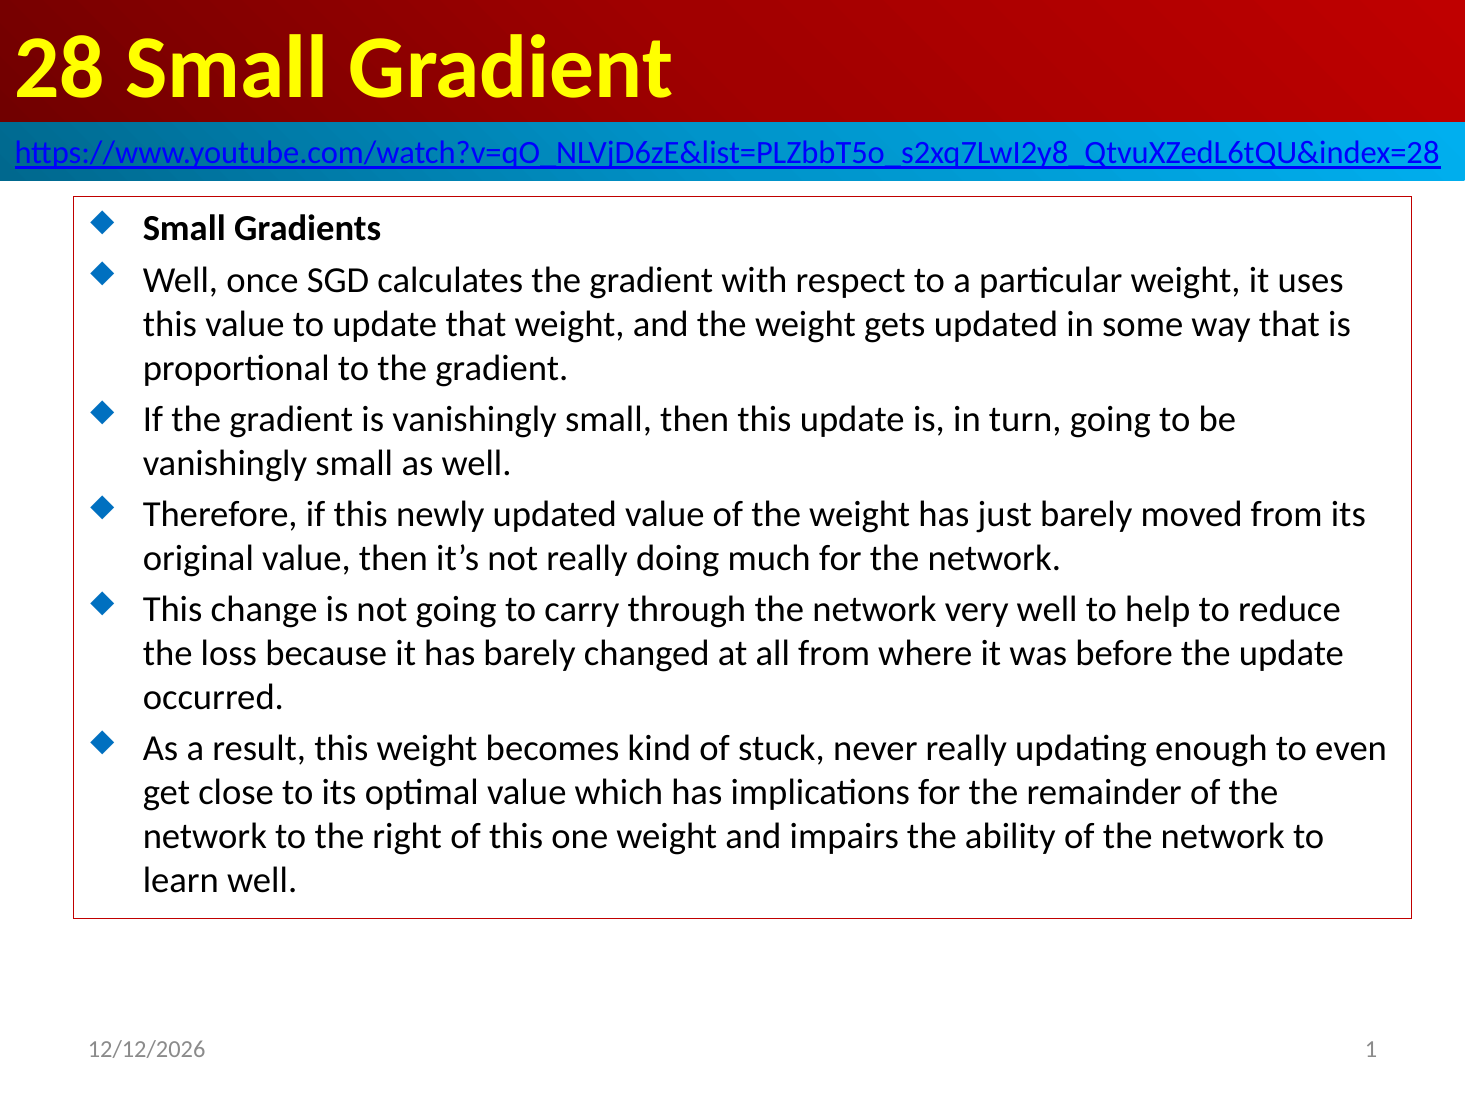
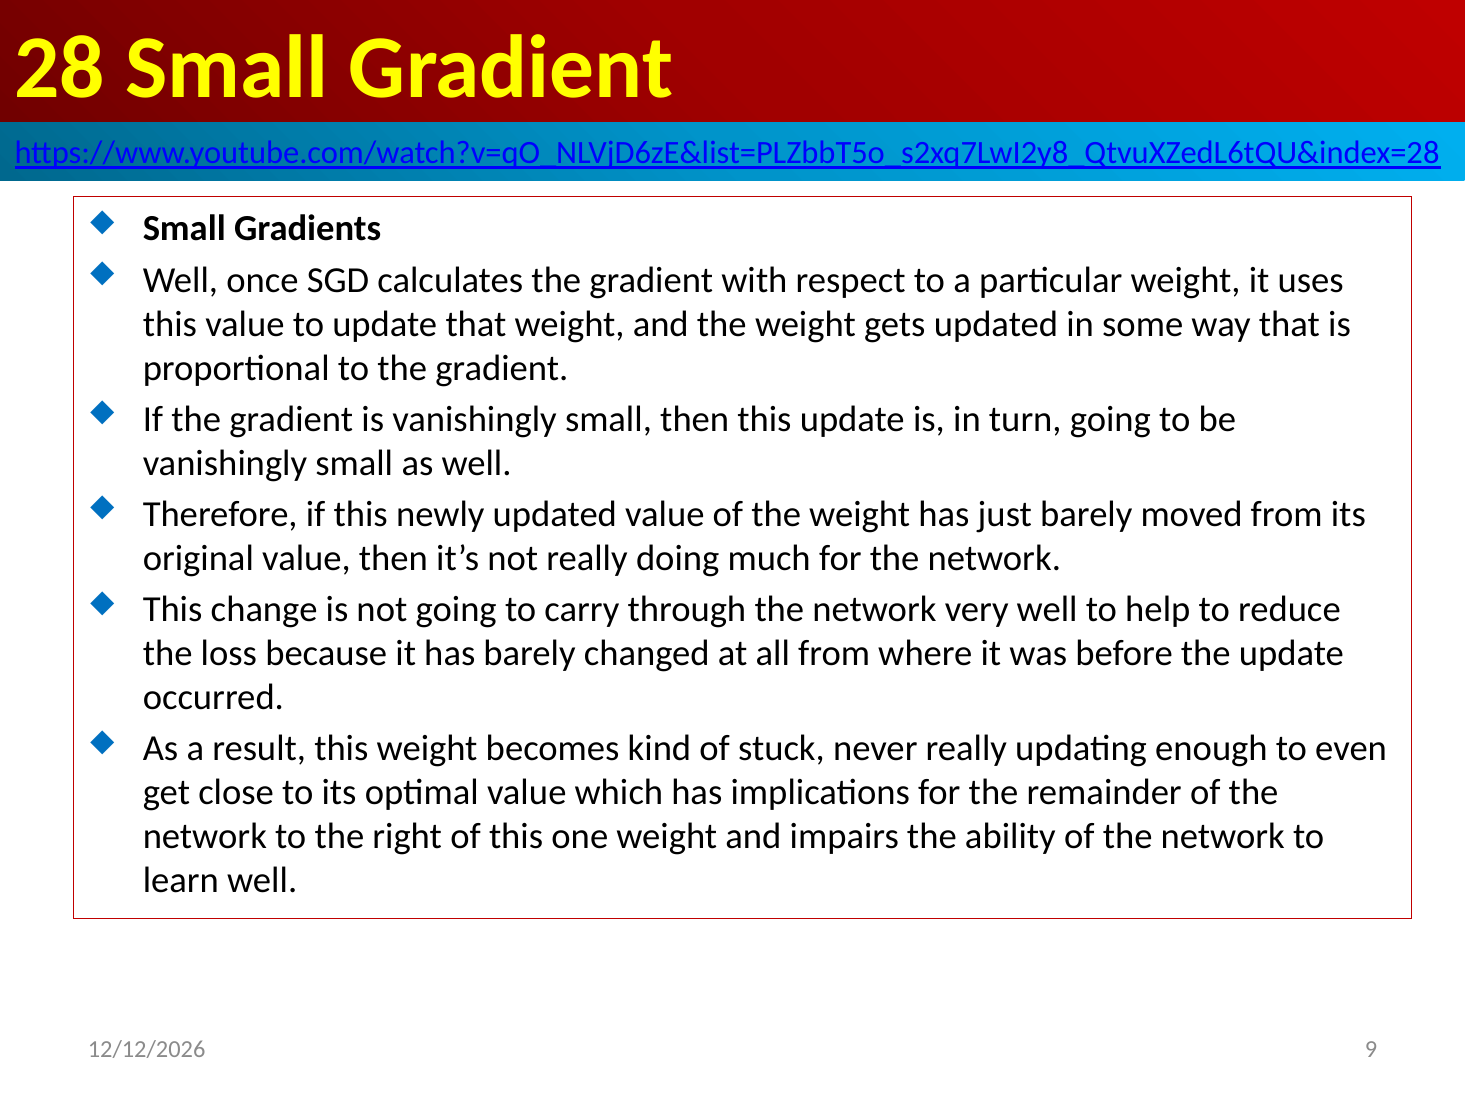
1: 1 -> 9
